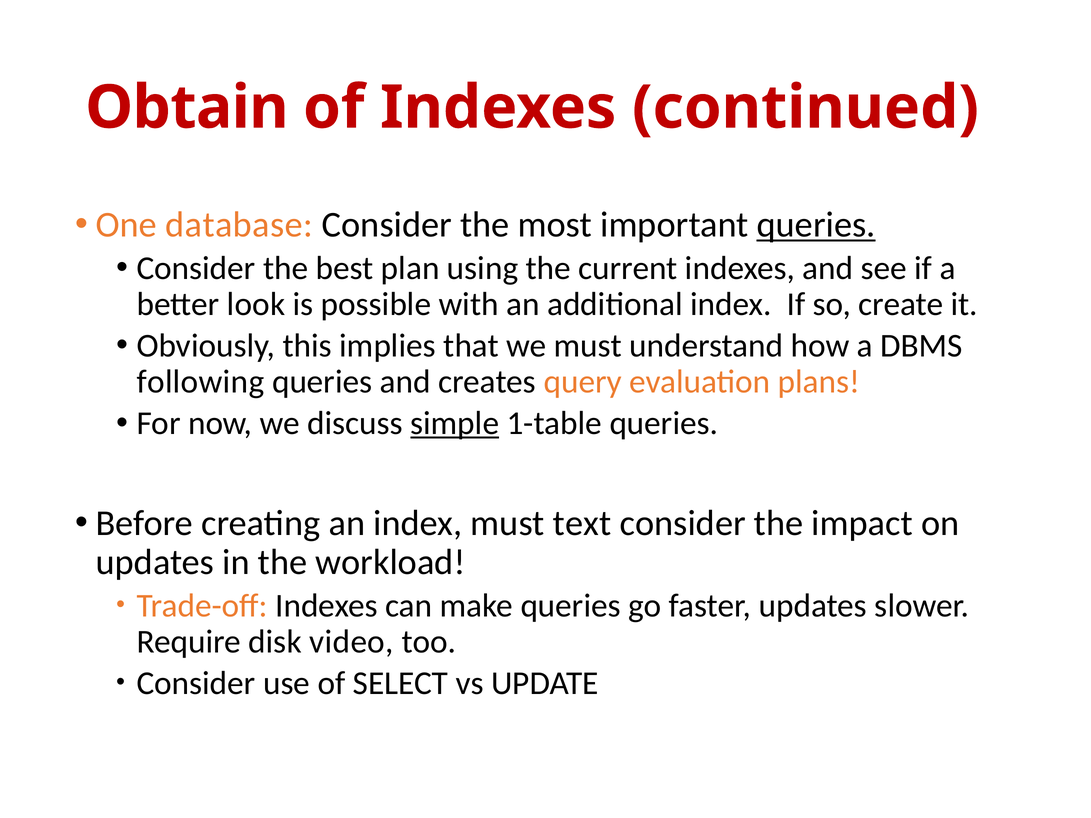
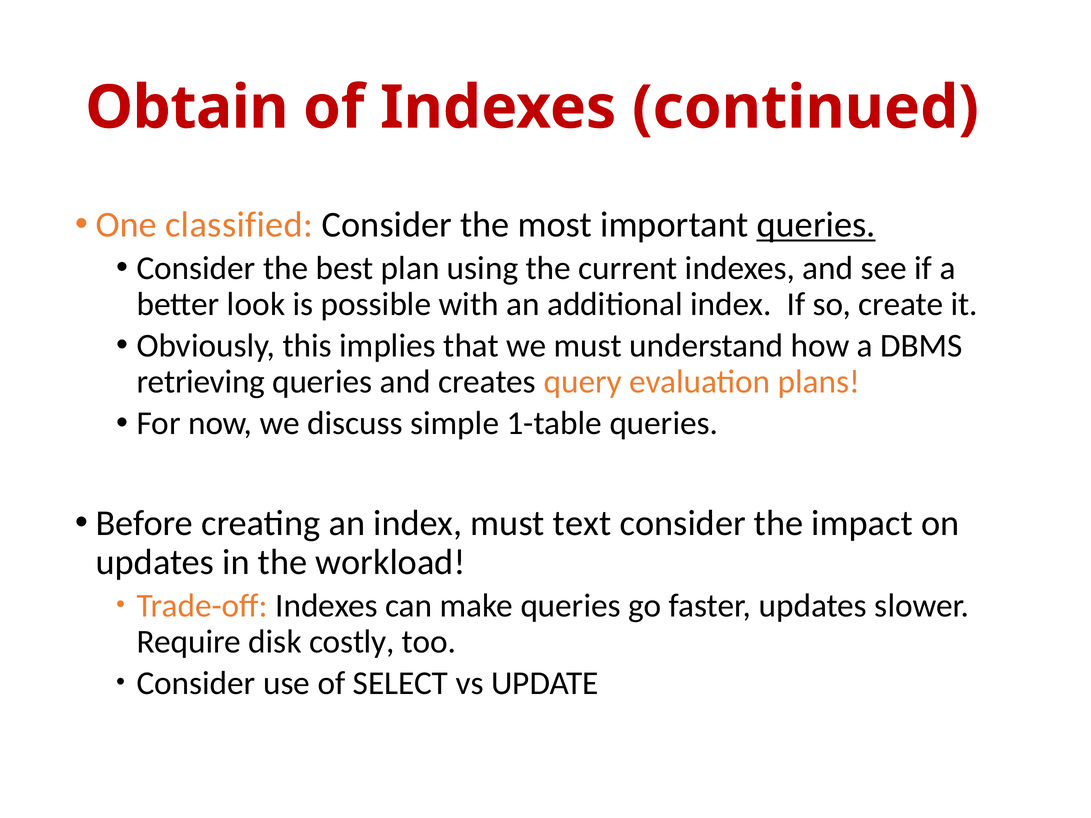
database: database -> classified
following: following -> retrieving
simple underline: present -> none
video: video -> costly
